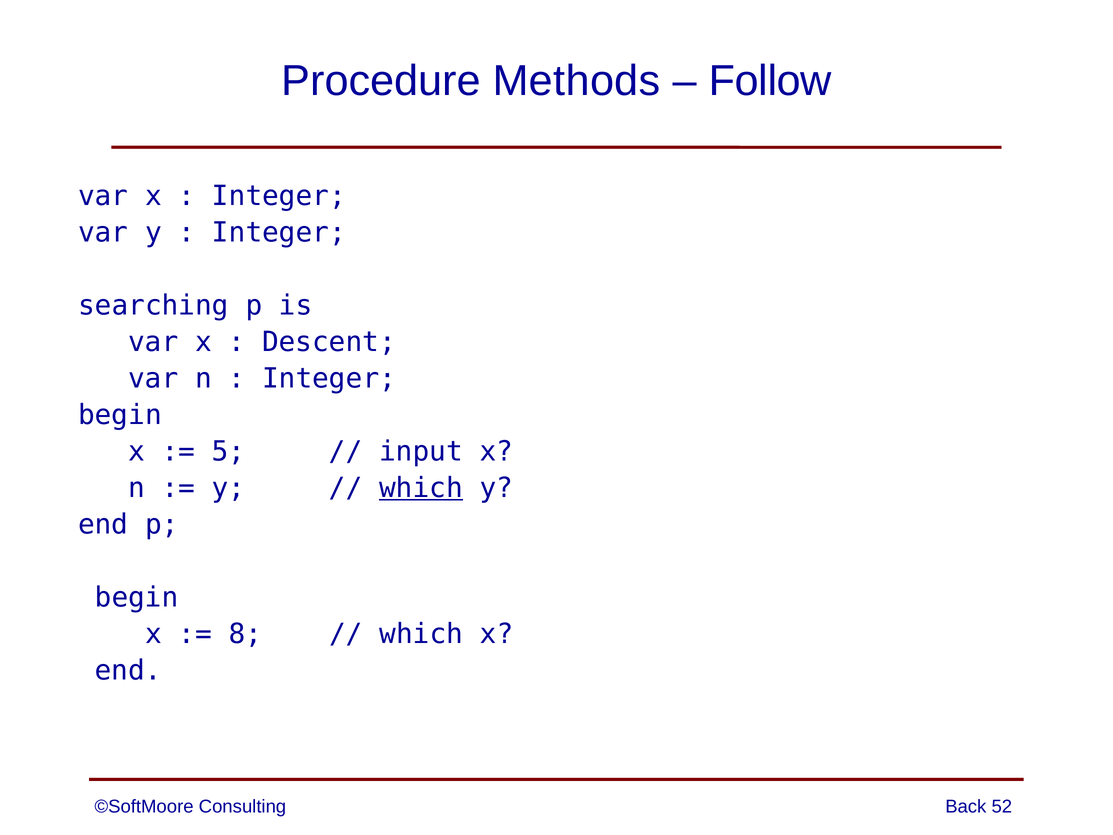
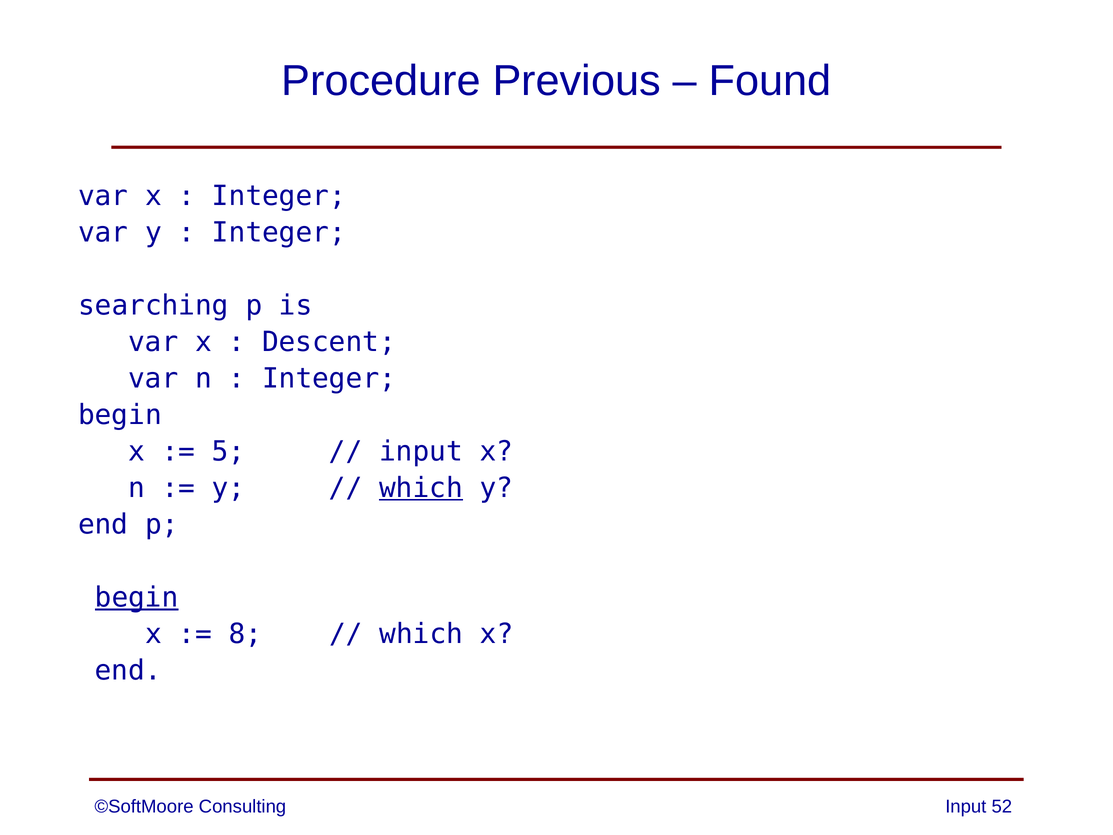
Methods: Methods -> Previous
Follow: Follow -> Found
begin at (137, 597) underline: none -> present
Consulting Back: Back -> Input
